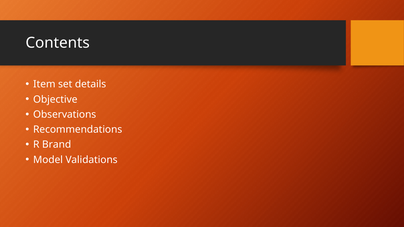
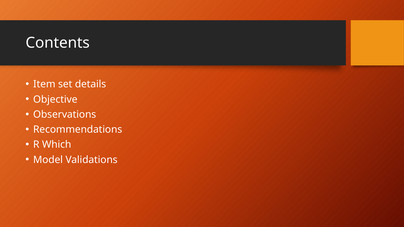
Brand: Brand -> Which
